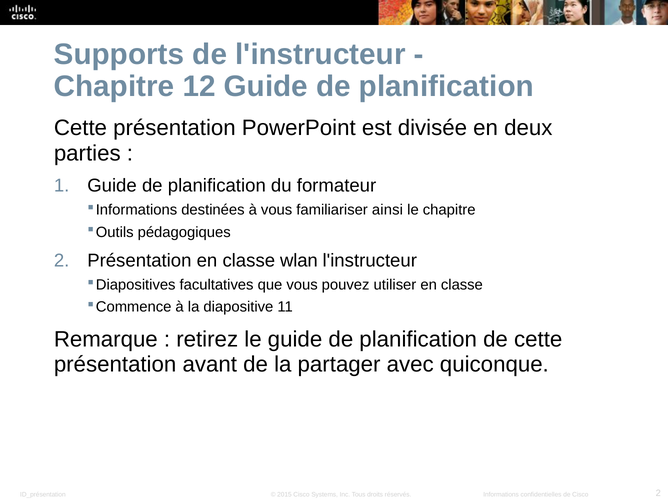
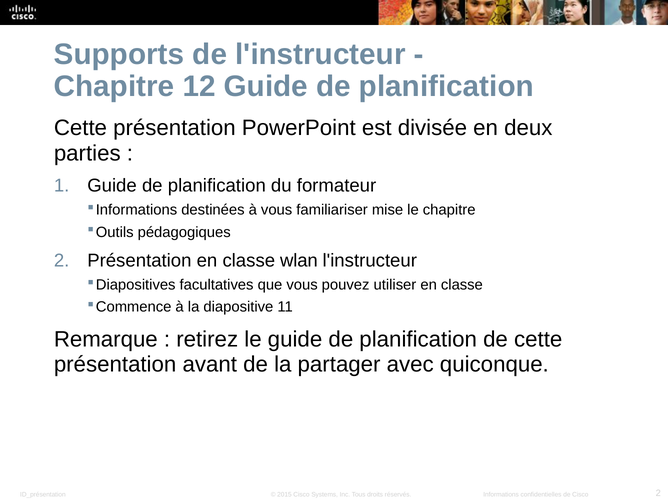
ainsi: ainsi -> mise
